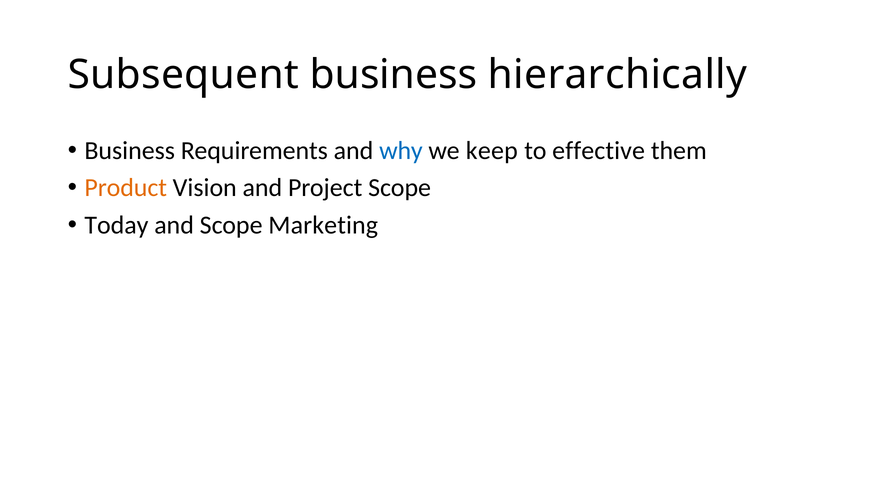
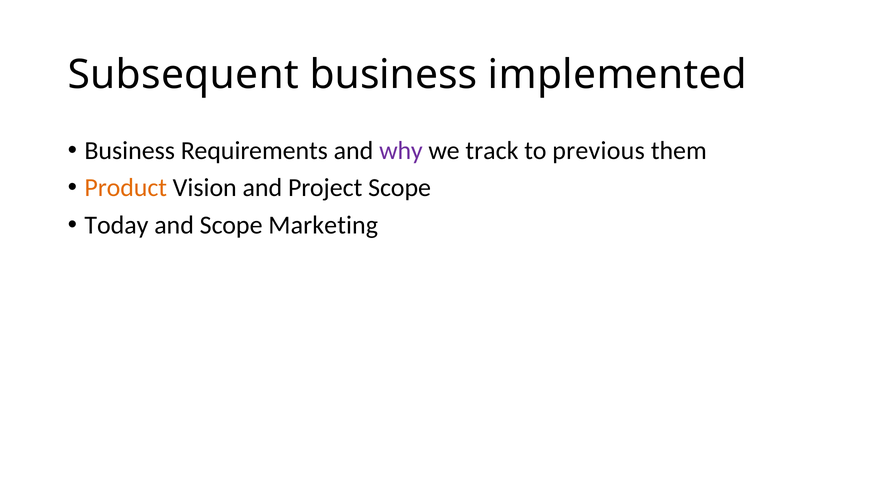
hierarchically: hierarchically -> implemented
why colour: blue -> purple
keep: keep -> track
effective: effective -> previous
